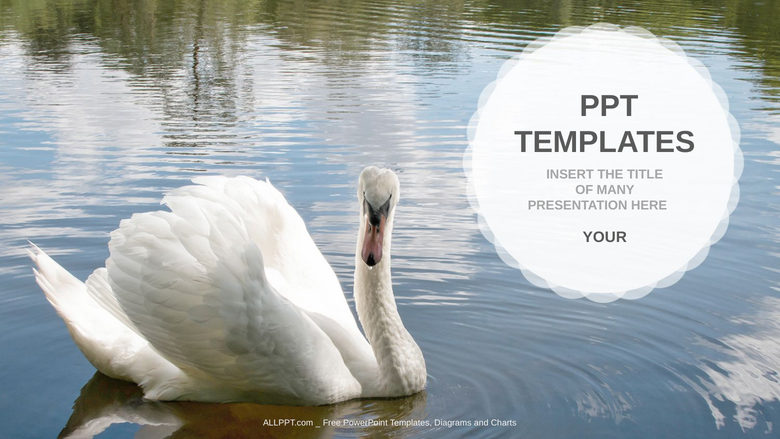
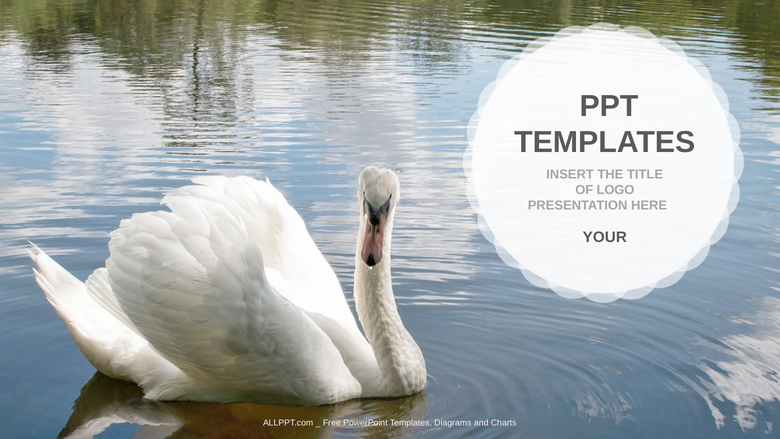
MANY: MANY -> LOGO
